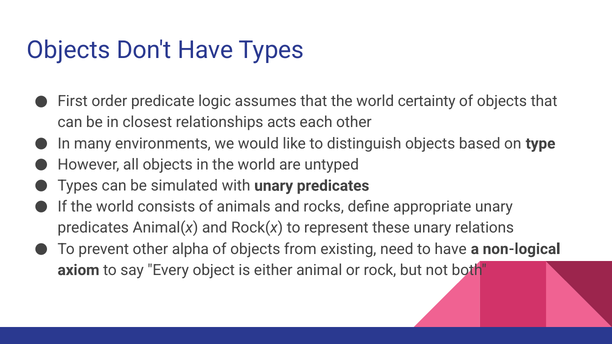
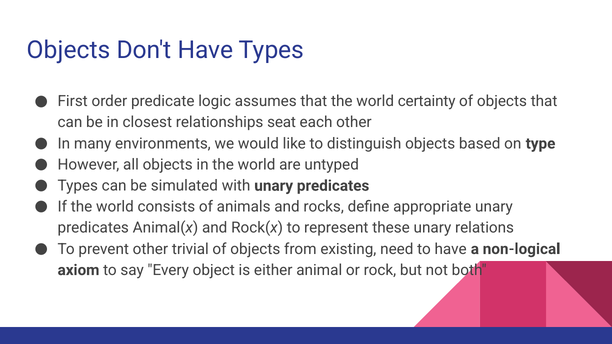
acts: acts -> seat
alpha: alpha -> trivial
